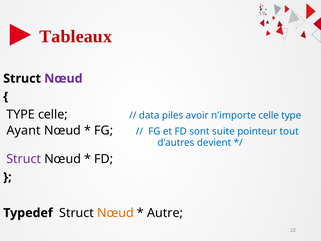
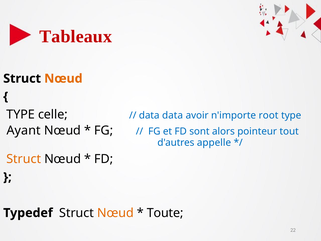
Nœud at (63, 78) colour: purple -> orange
data piles: piles -> data
n'importe celle: celle -> root
suite: suite -> alors
devient: devient -> appelle
Struct at (24, 159) colour: purple -> orange
Autre: Autre -> Toute
